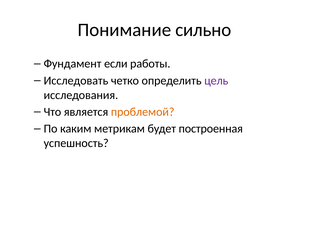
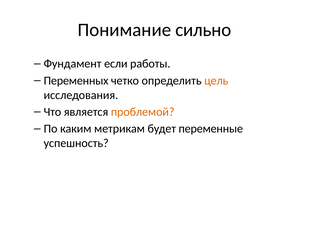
Исследовать: Исследовать -> Переменных
цель colour: purple -> orange
построенная: построенная -> переменные
